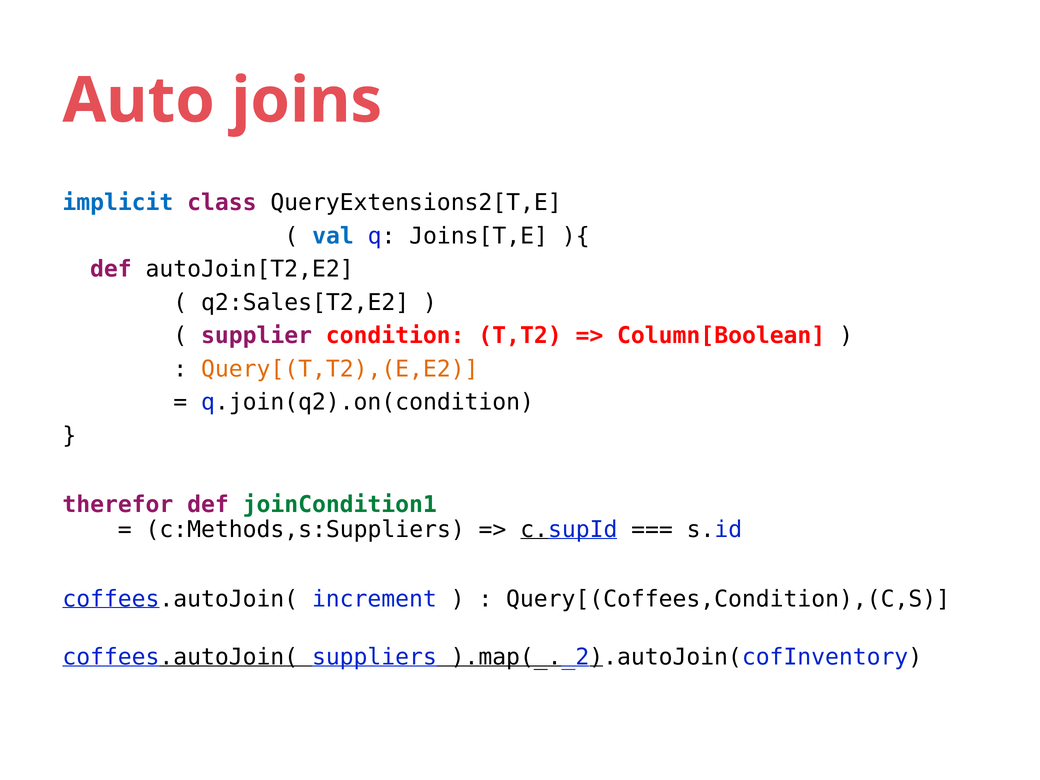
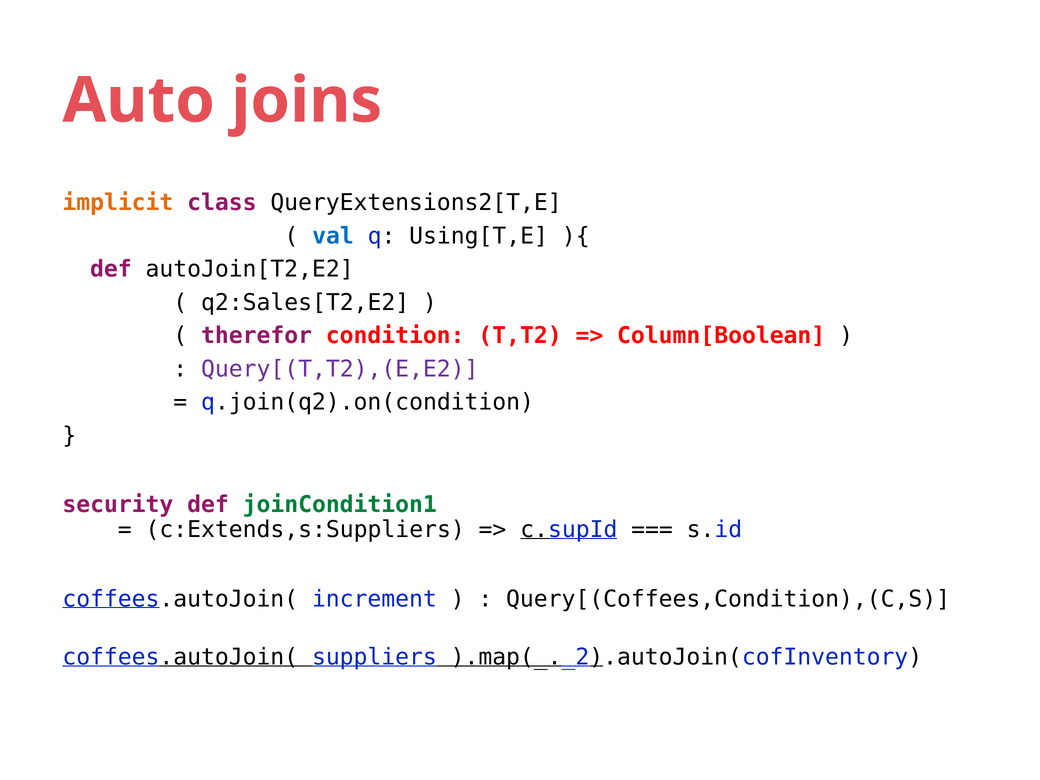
implicit colour: blue -> orange
Joins[T,E: Joins[T,E -> Using[T,E
supplier: supplier -> therefor
Query[(T,T2),(E,E2 colour: orange -> purple
therefor: therefor -> security
c:Methods,s:Suppliers: c:Methods,s:Suppliers -> c:Extends,s:Suppliers
